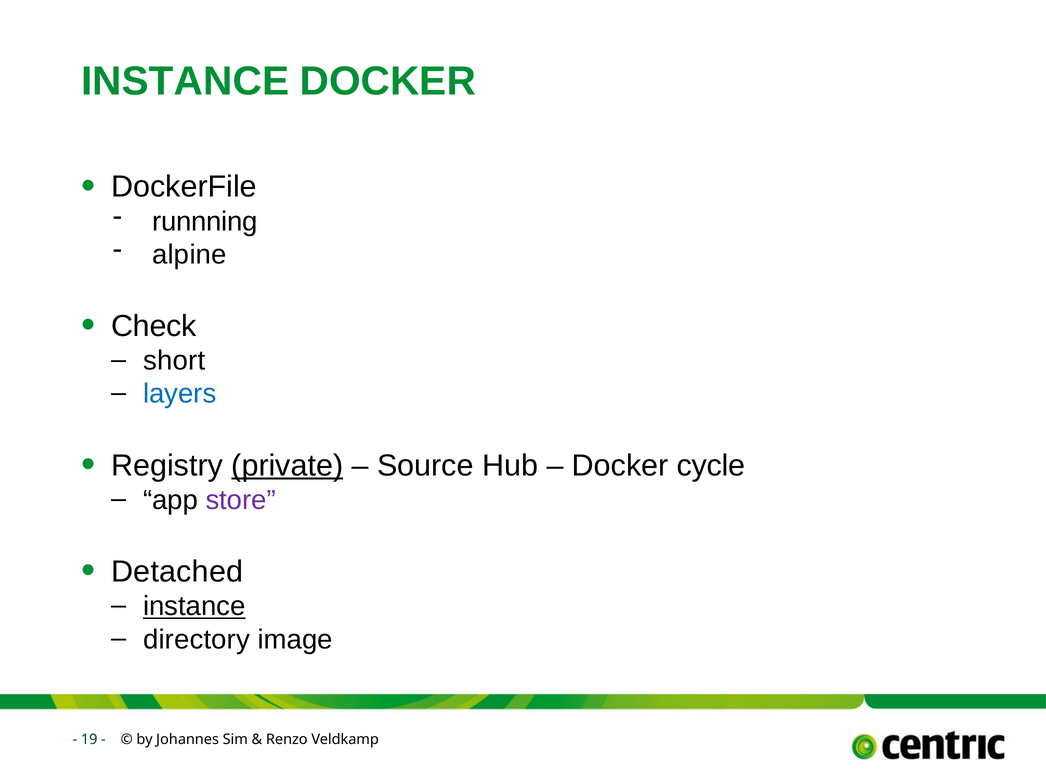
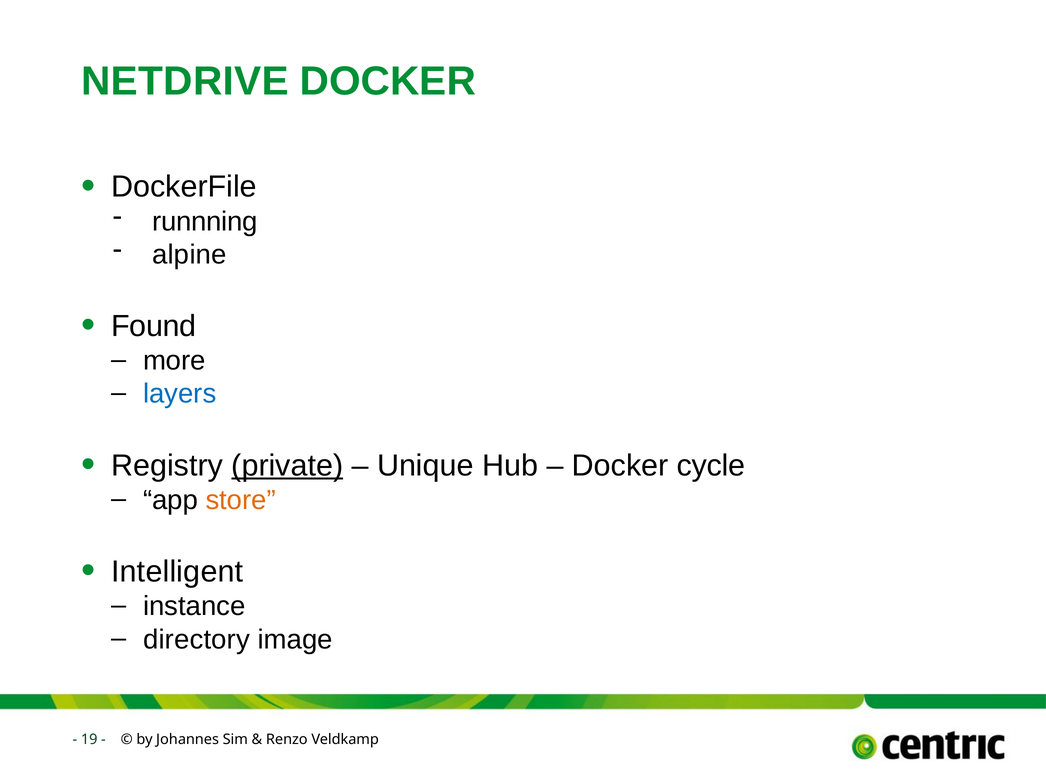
INSTANCE at (185, 81): INSTANCE -> NETDRIVE
Check: Check -> Found
short: short -> more
Source: Source -> Unique
store colour: purple -> orange
Detached: Detached -> Intelligent
instance at (194, 607) underline: present -> none
